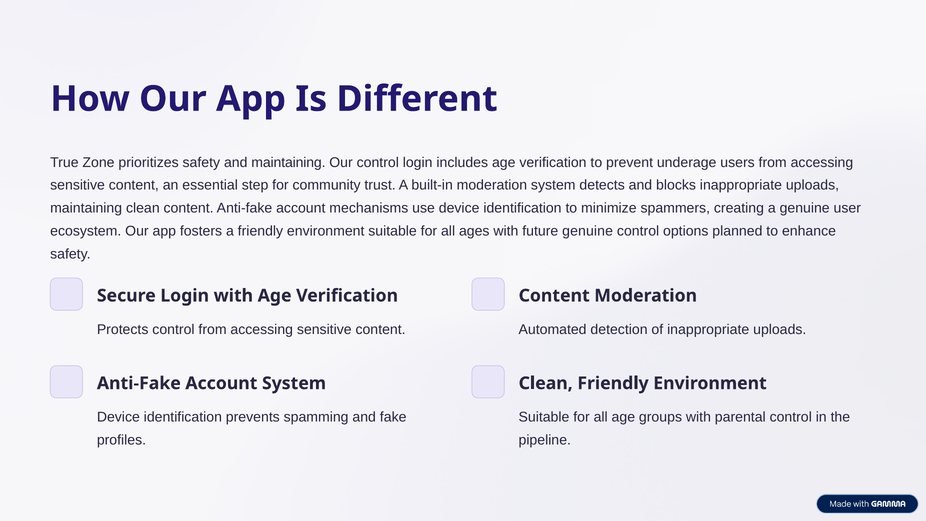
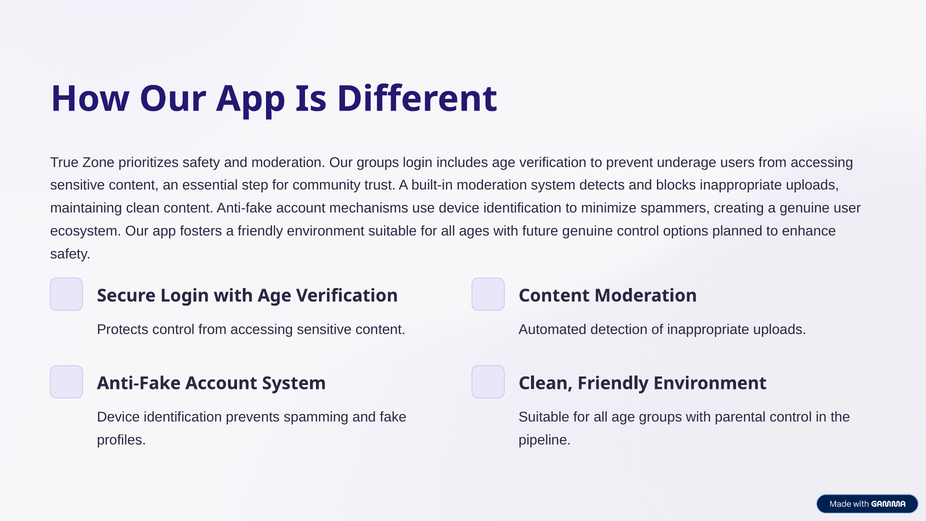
and maintaining: maintaining -> moderation
Our control: control -> groups
